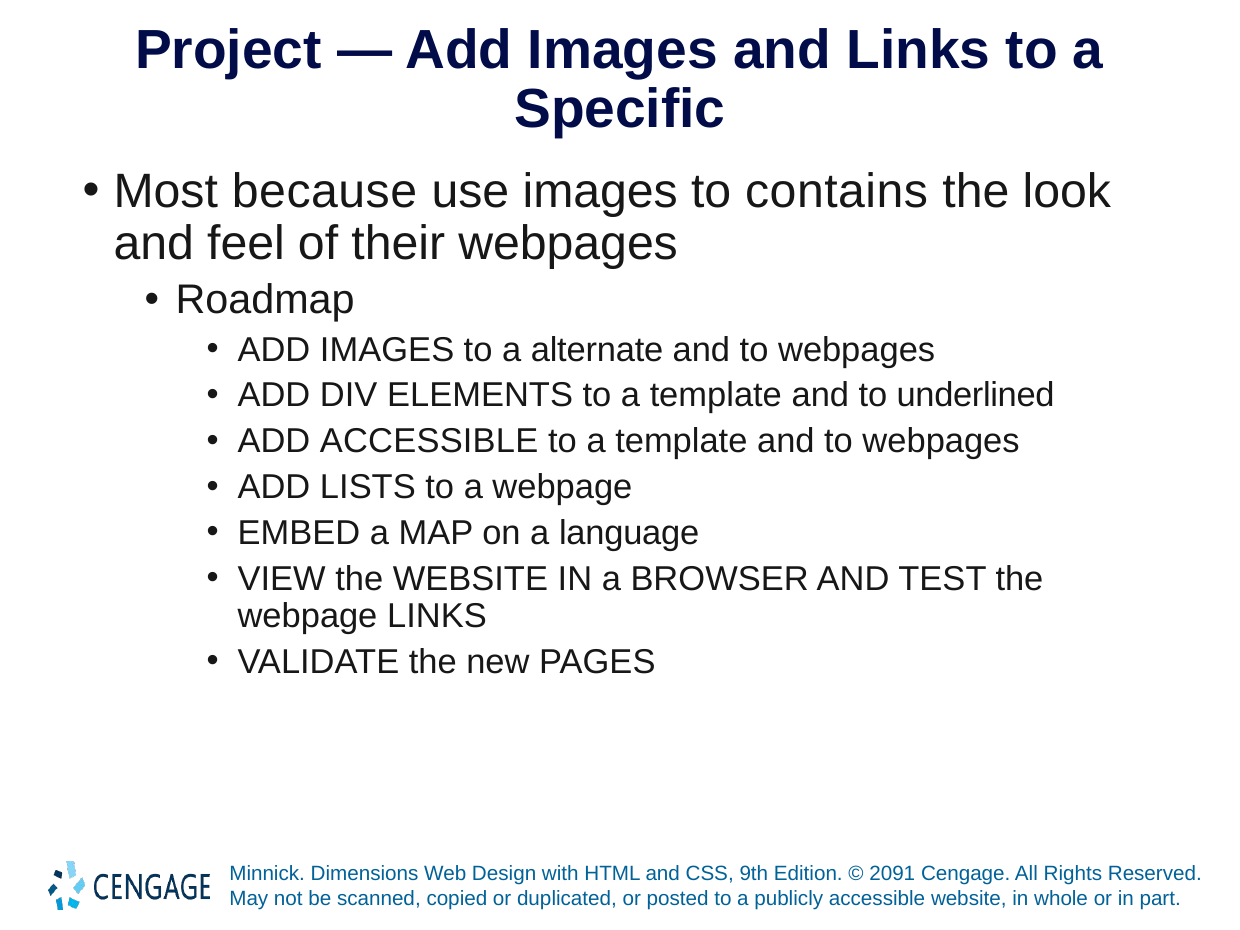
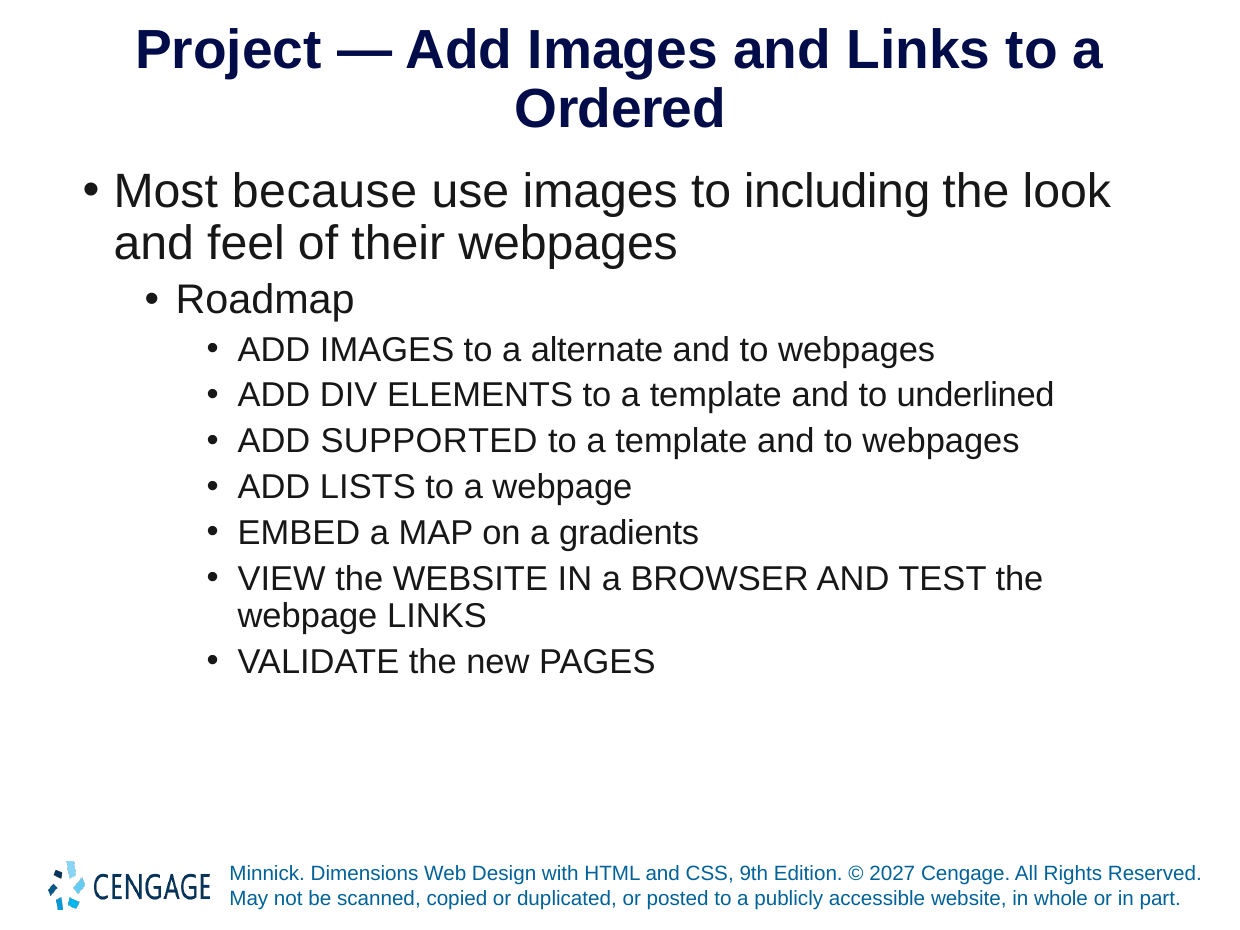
Specific: Specific -> Ordered
contains: contains -> including
ADD ACCESSIBLE: ACCESSIBLE -> SUPPORTED
language: language -> gradients
2091: 2091 -> 2027
